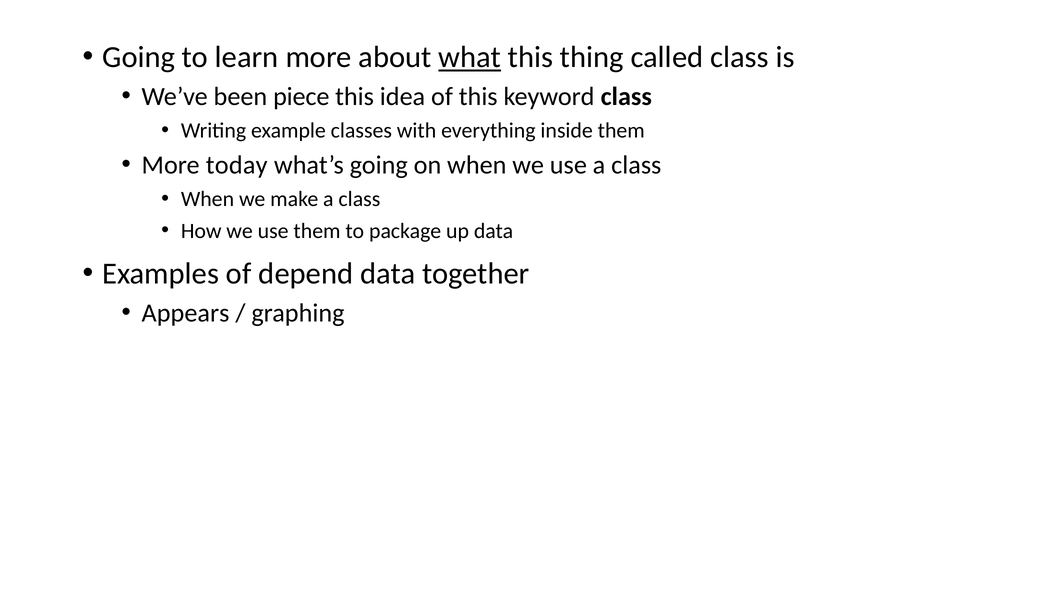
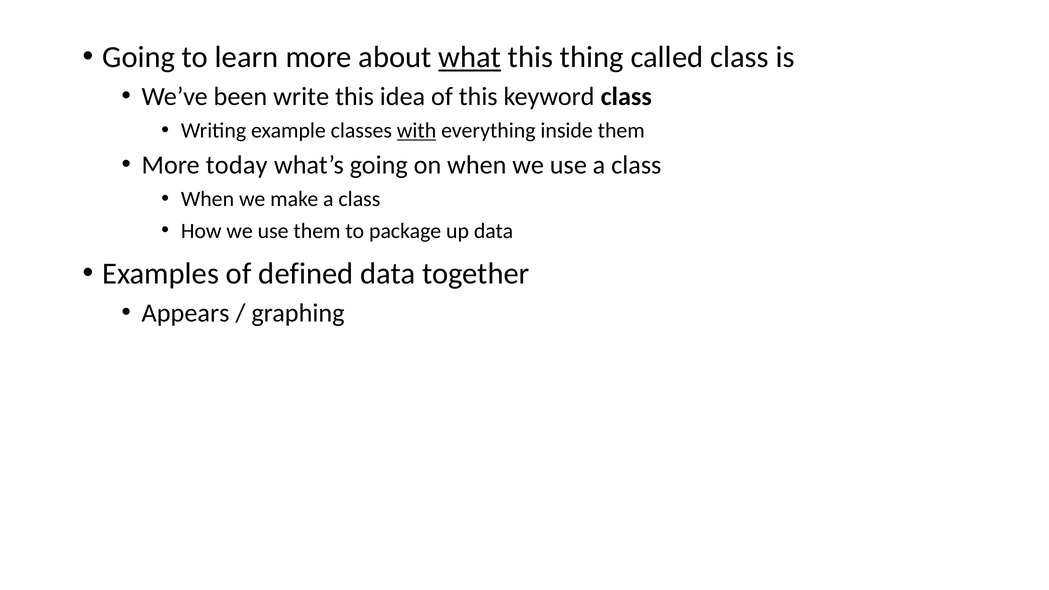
piece: piece -> write
with underline: none -> present
depend: depend -> defined
